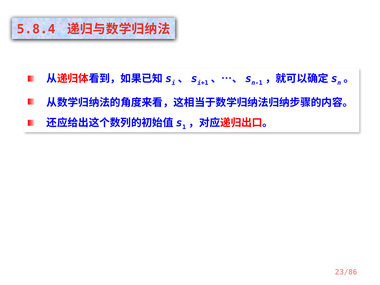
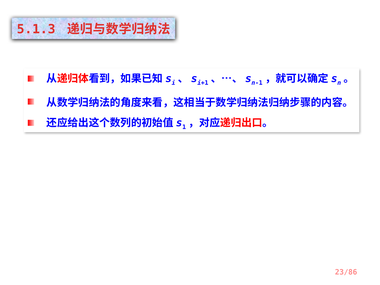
5.8.4: 5.8.4 -> 5.1.3
